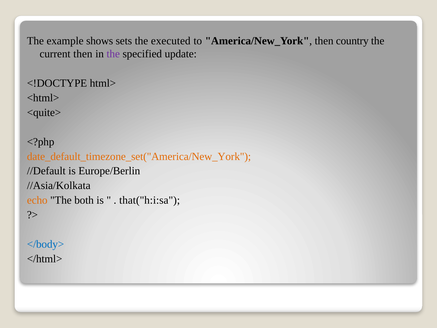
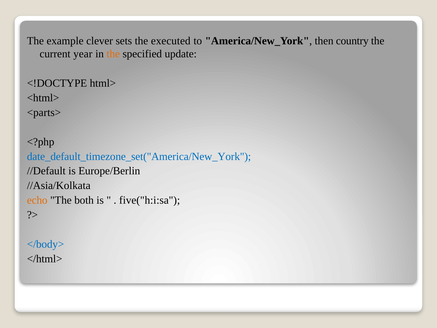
shows: shows -> clever
current then: then -> year
the at (113, 54) colour: purple -> orange
<quite>: <quite> -> <parts>
date_default_timezone_set("America/New_York colour: orange -> blue
that("h:i:sa: that("h:i:sa -> five("h:i:sa
